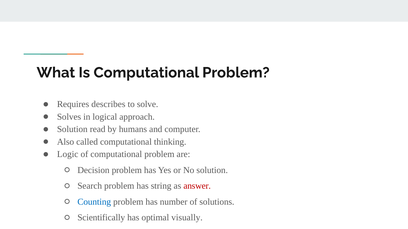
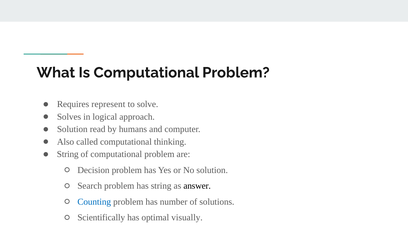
describes: describes -> represent
Logic at (68, 155): Logic -> String
answer colour: red -> black
